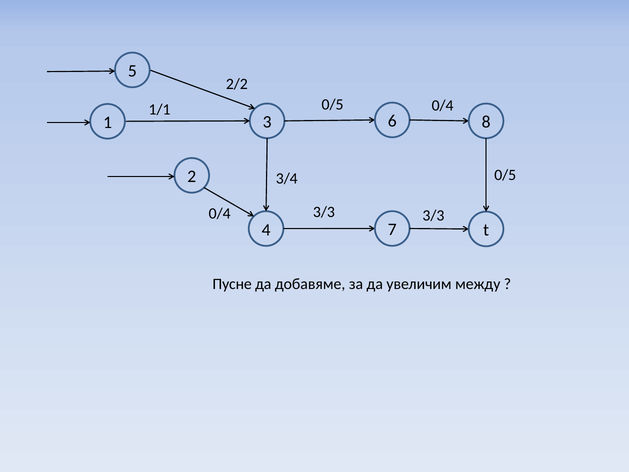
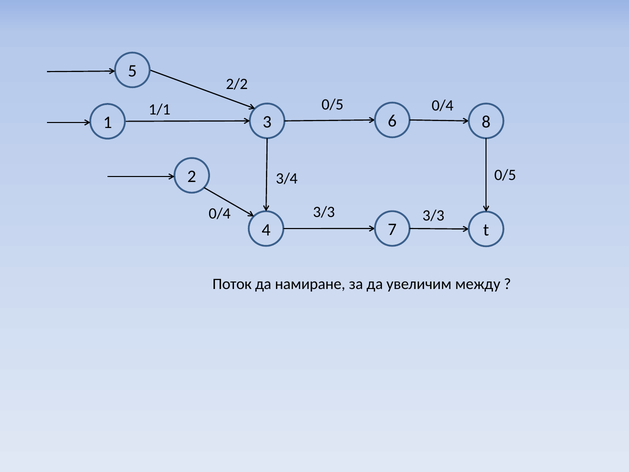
Пусне: Пусне -> Поток
добавяме: добавяме -> намиране
